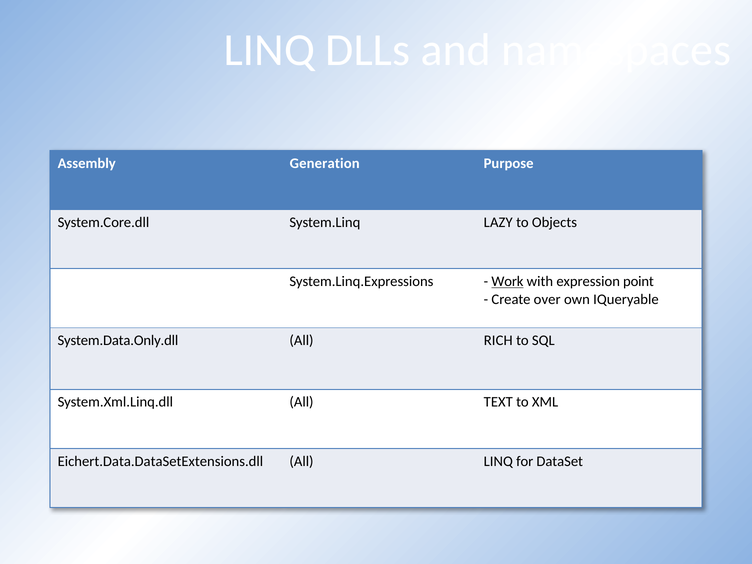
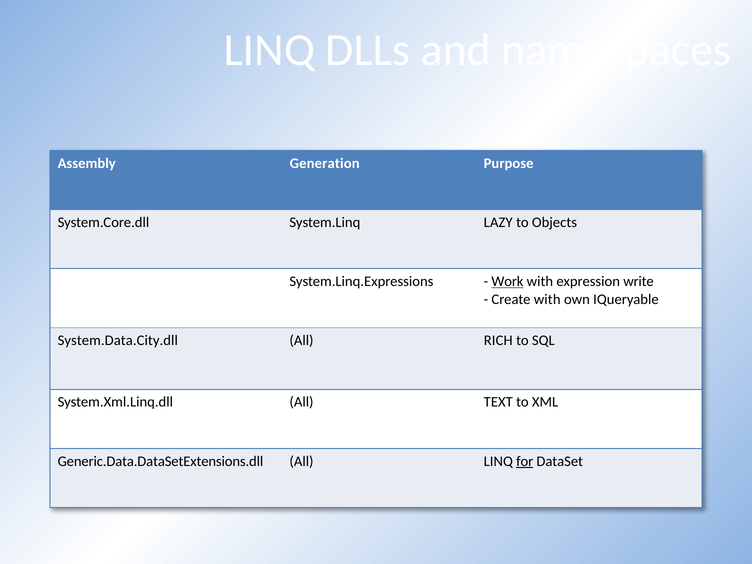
point: point -> write
Create over: over -> with
System.Data.Only.dll: System.Data.Only.dll -> System.Data.City.dll
Eichert.Data.DataSetExtensions.dll: Eichert.Data.DataSetExtensions.dll -> Generic.Data.DataSetExtensions.dll
for underline: none -> present
